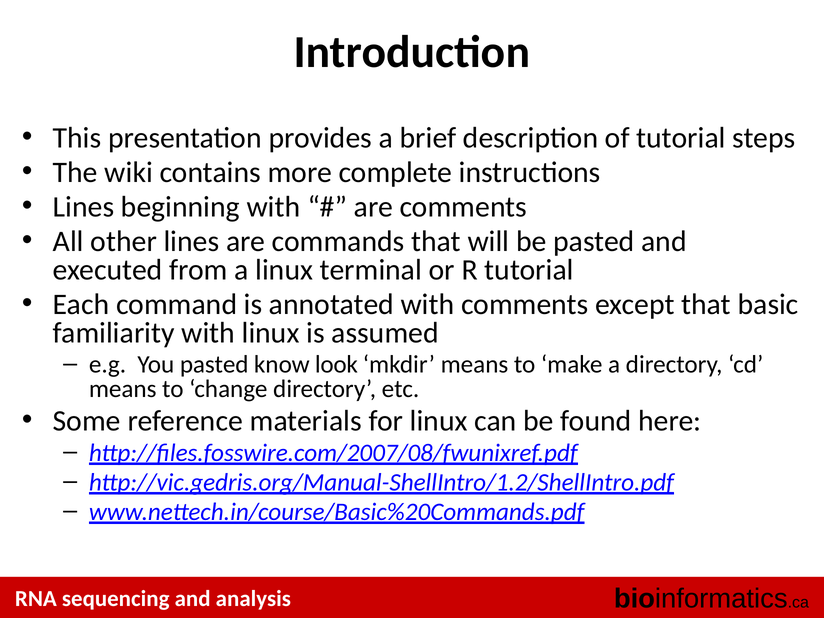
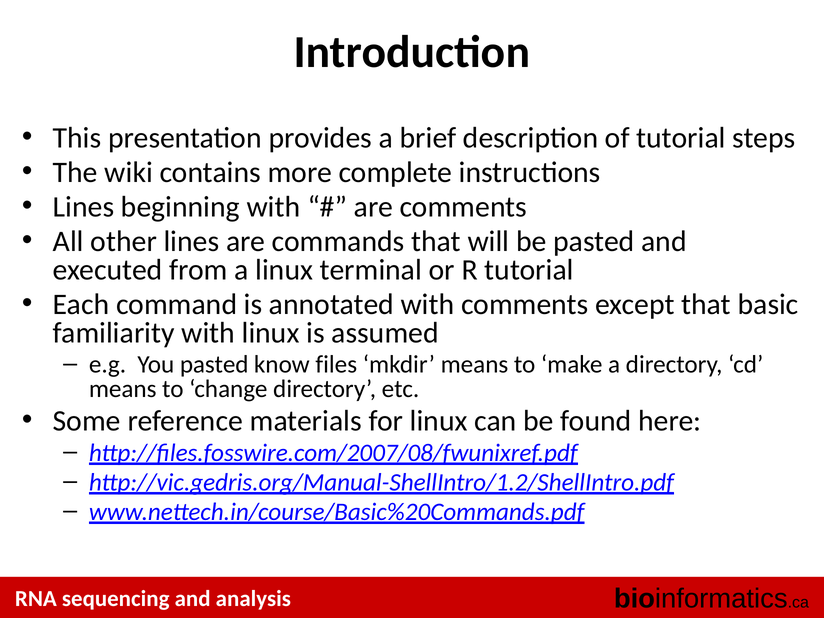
look: look -> files
